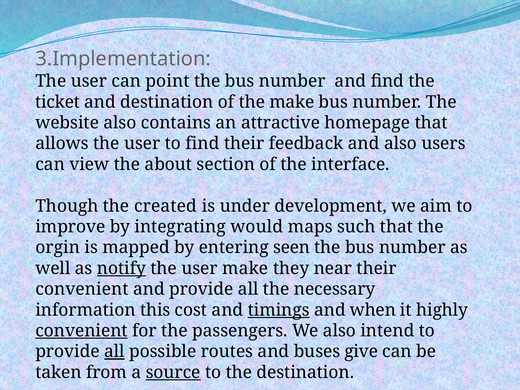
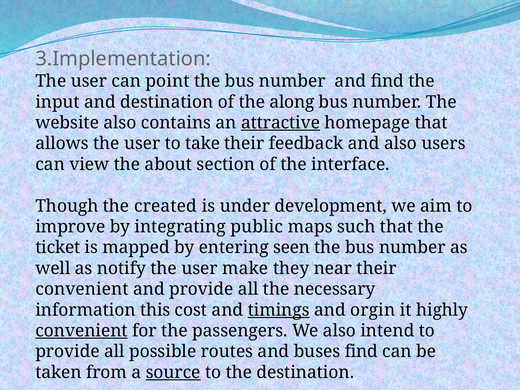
ticket: ticket -> input
the make: make -> along
attractive underline: none -> present
to find: find -> take
would: would -> public
orgin: orgin -> ticket
notify underline: present -> none
when: when -> orgin
all at (114, 352) underline: present -> none
buses give: give -> find
